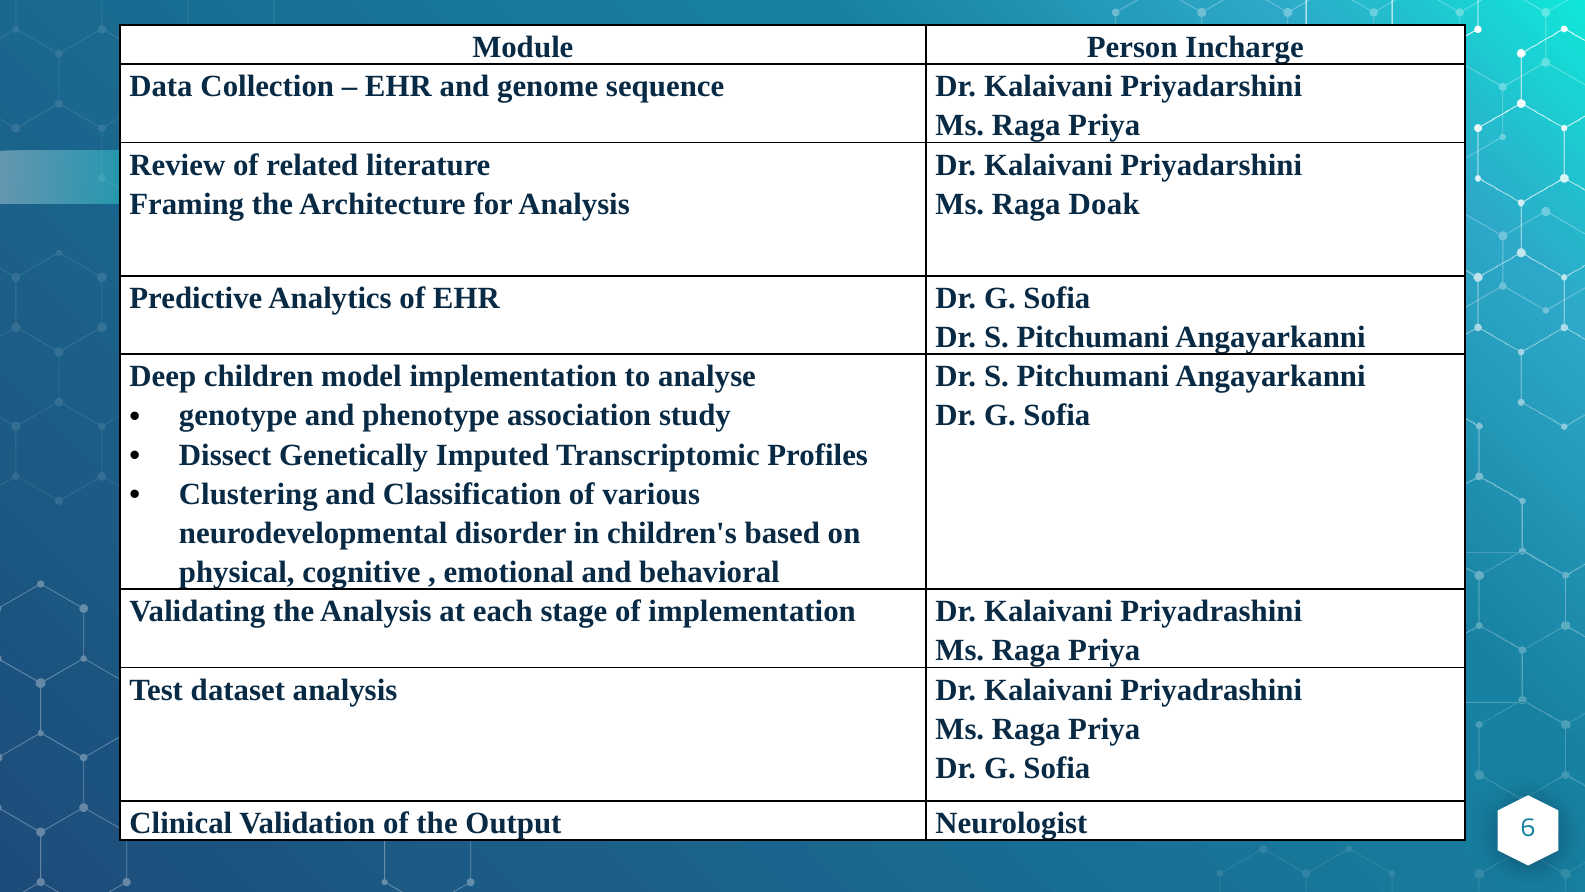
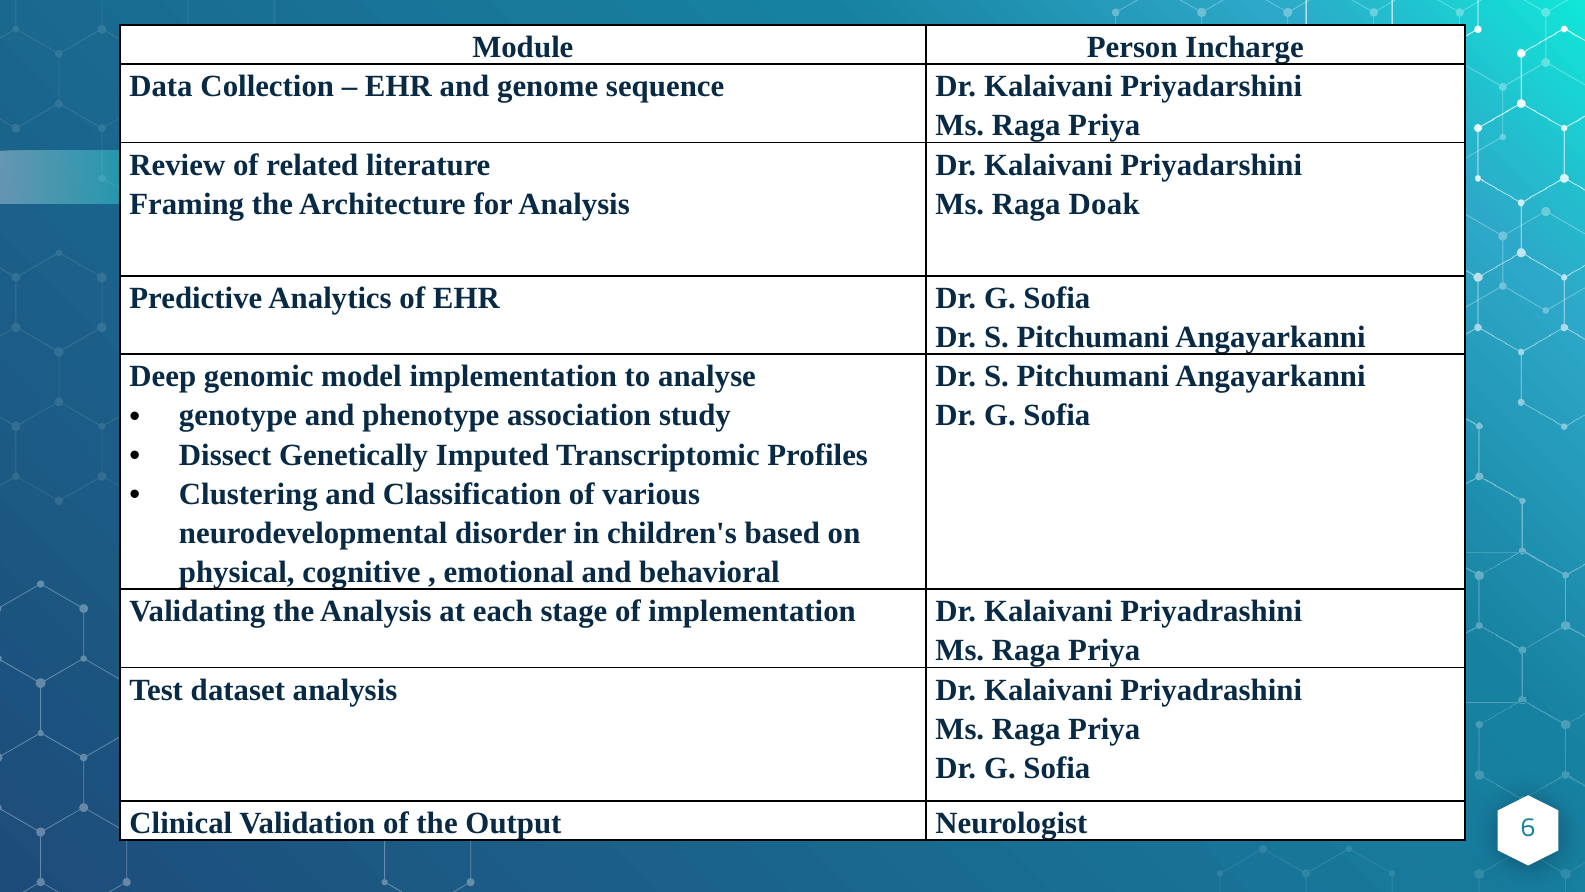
children: children -> genomic
